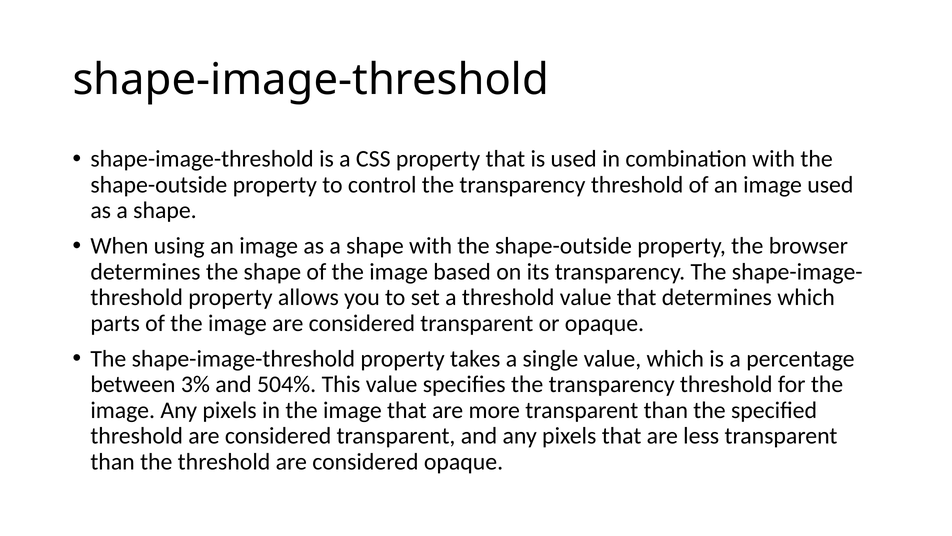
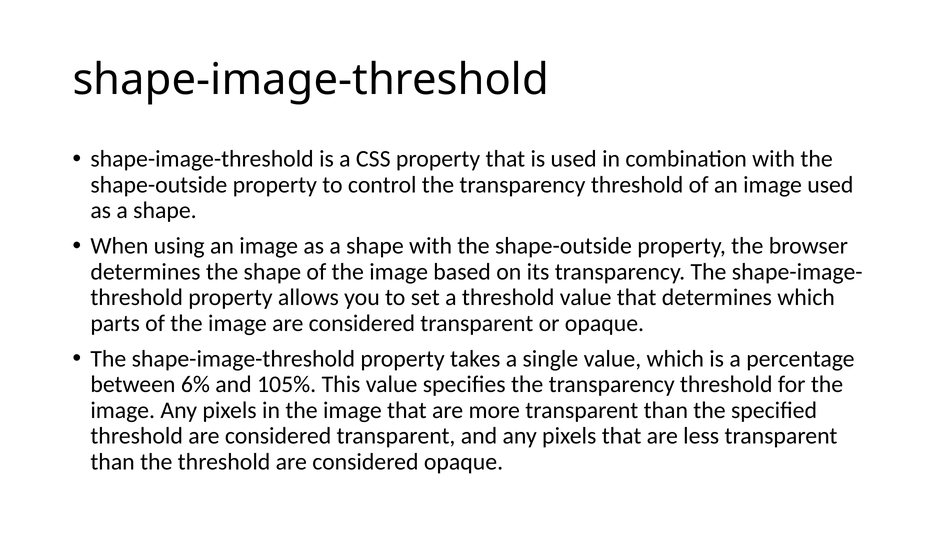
3%: 3% -> 6%
504%: 504% -> 105%
